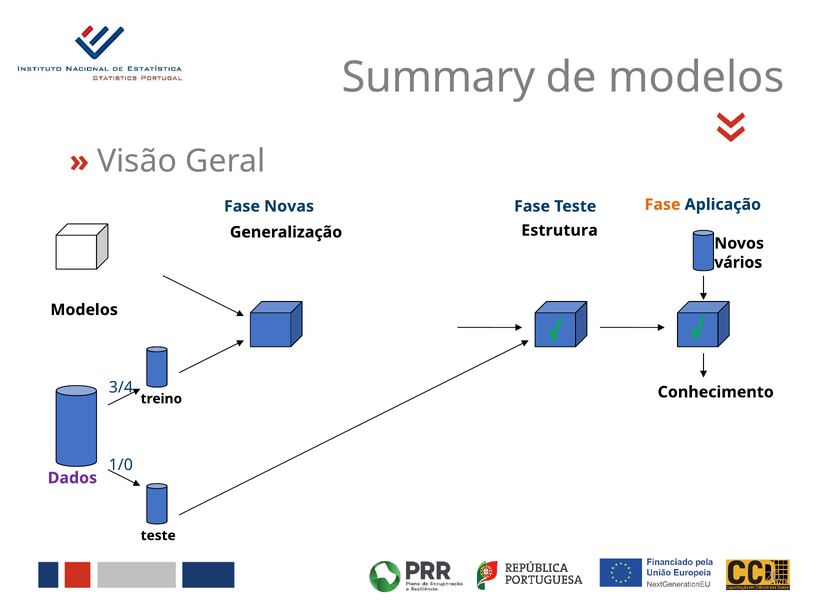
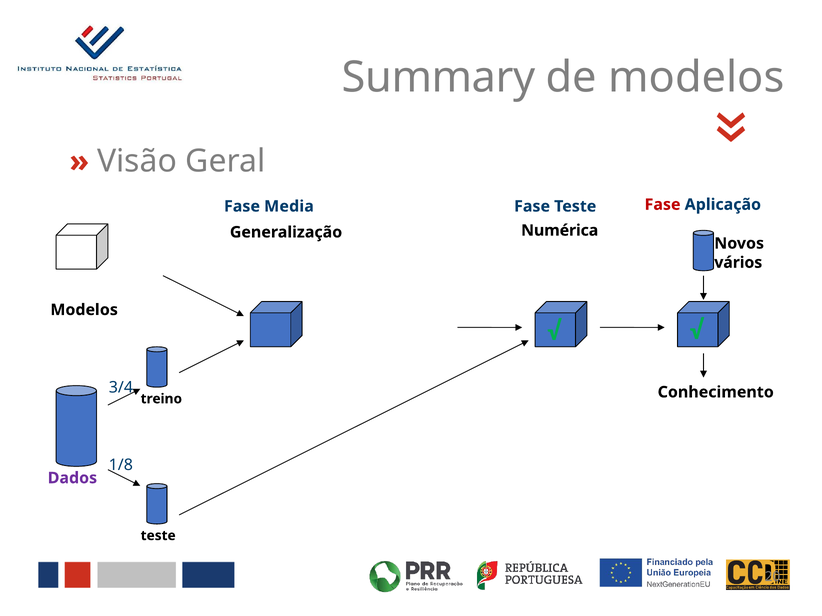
Fase at (663, 205) colour: orange -> red
Novas: Novas -> Media
Estrutura: Estrutura -> Numérica
1/0: 1/0 -> 1/8
